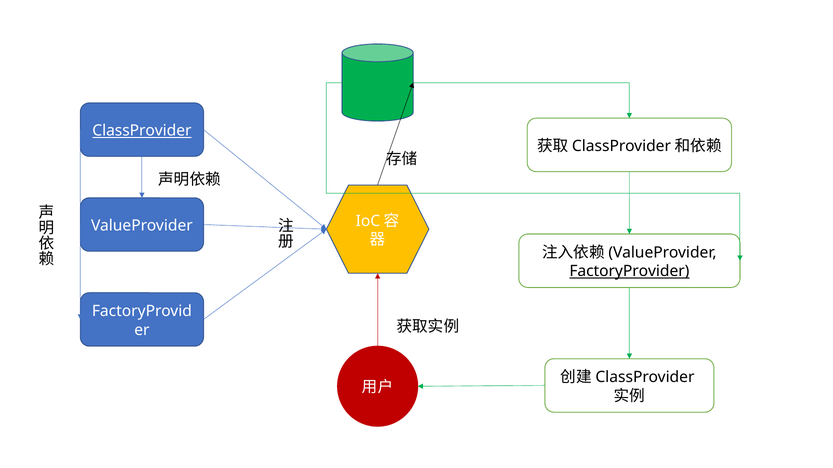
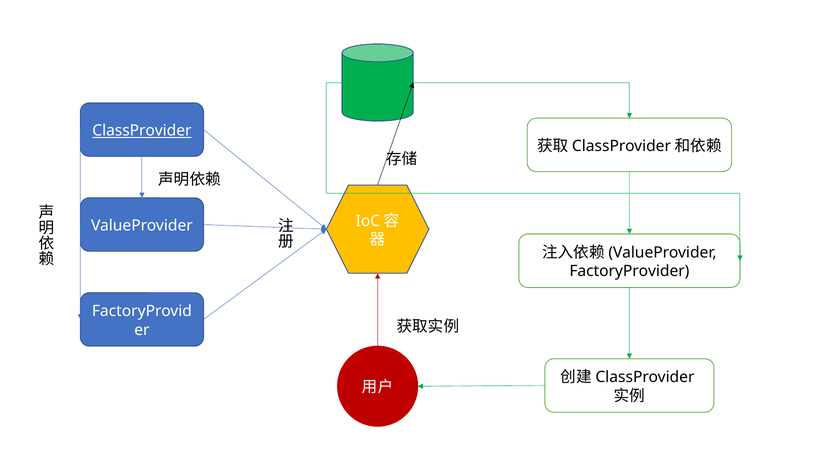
FactoryProvider underline: present -> none
